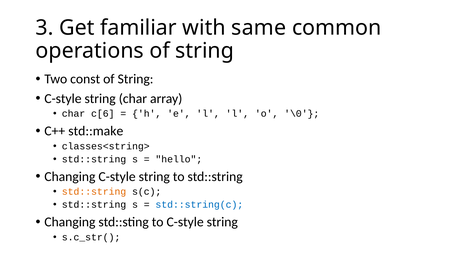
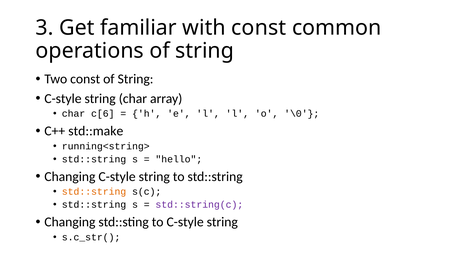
with same: same -> const
classes<string>: classes<string> -> running<string>
std::string(c colour: blue -> purple
